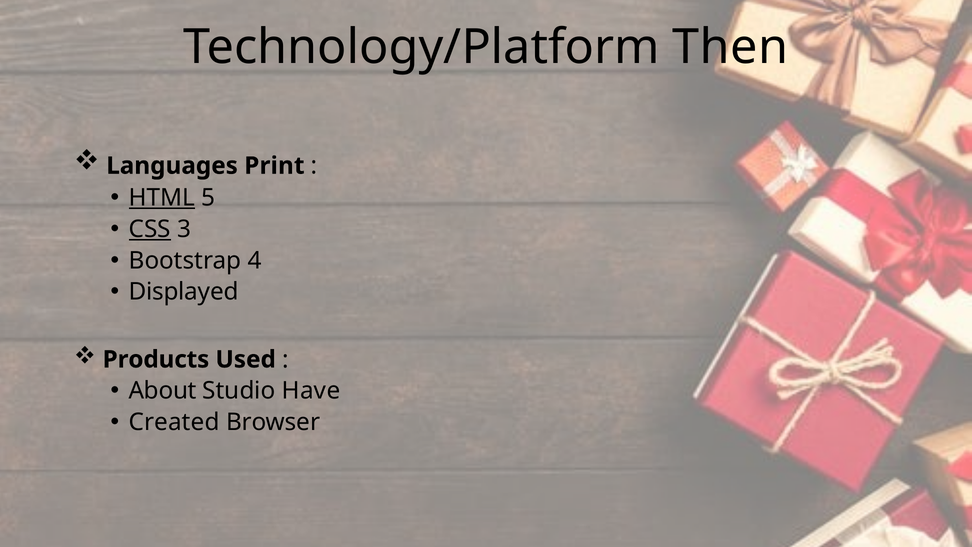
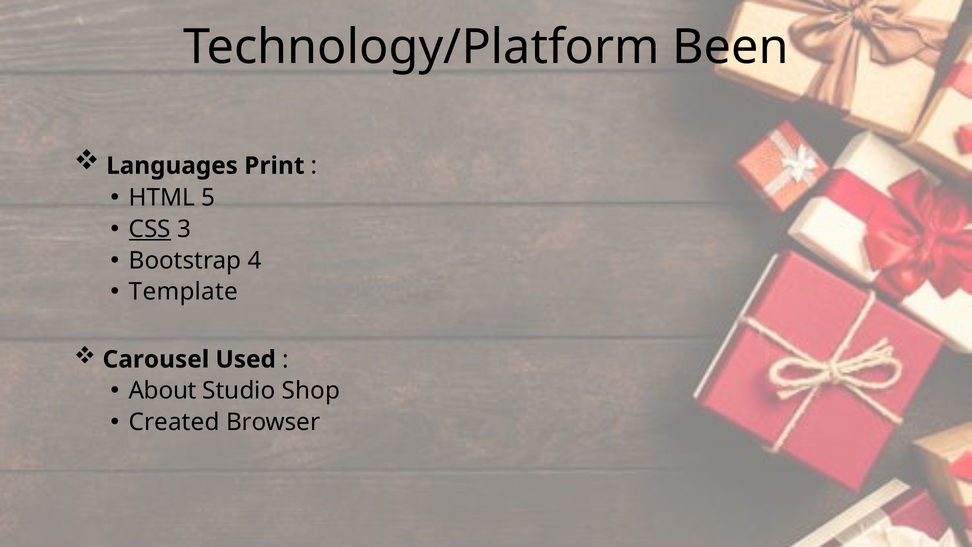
Then: Then -> Been
HTML underline: present -> none
Displayed: Displayed -> Template
Products: Products -> Carousel
Have: Have -> Shop
